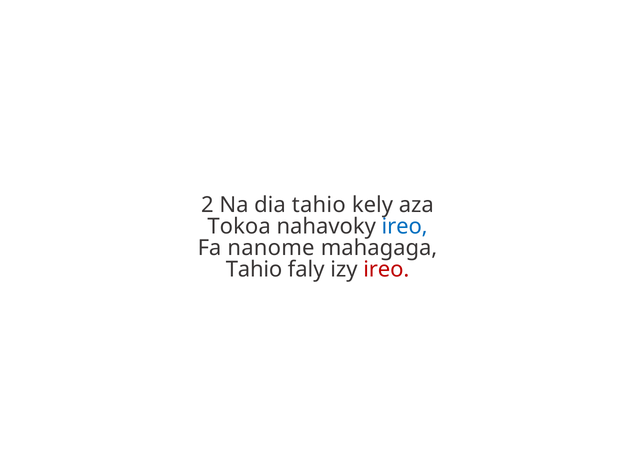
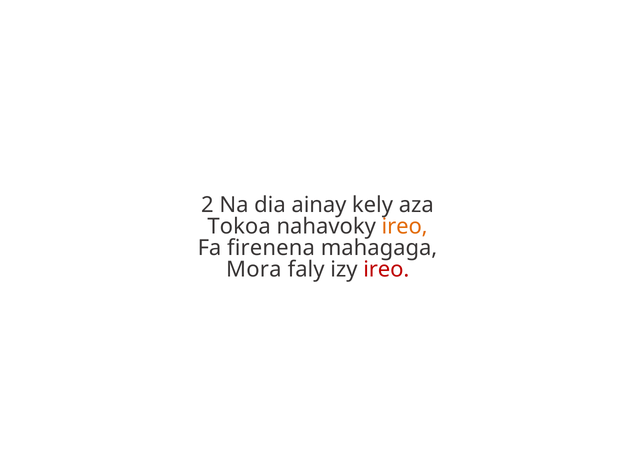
dia tahio: tahio -> ainay
ireo at (405, 227) colour: blue -> orange
nanome: nanome -> firenena
Tahio at (254, 269): Tahio -> Mora
